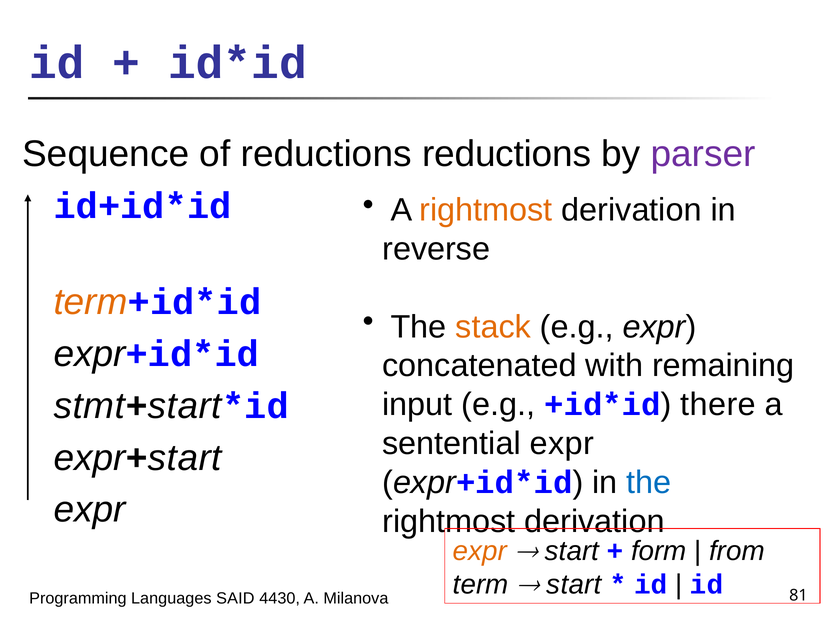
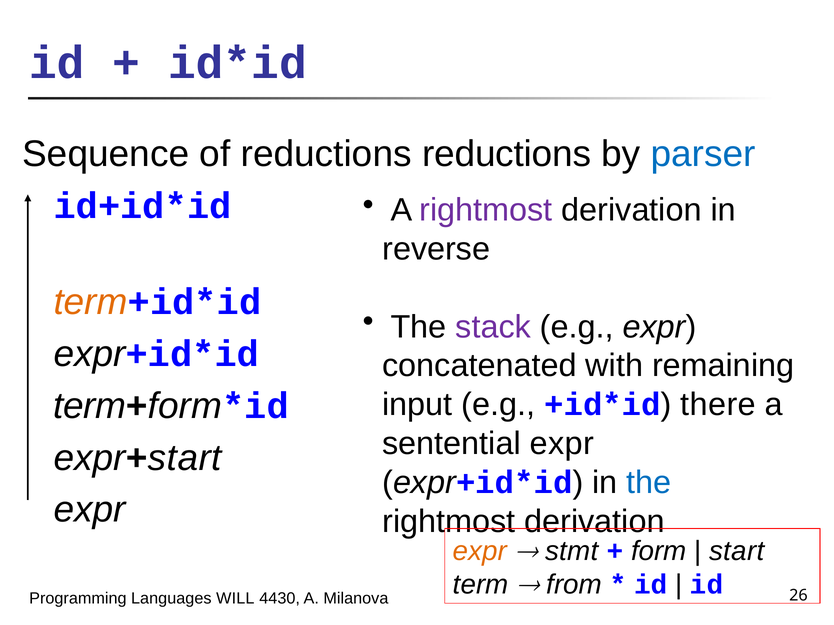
parser colour: purple -> blue
rightmost at (486, 210) colour: orange -> purple
stack colour: orange -> purple
stmt at (89, 406): stmt -> term
start at (185, 406): start -> form
start at (572, 552): start -> stmt
from at (737, 552): from -> start
start at (574, 585): start -> from
SAID: SAID -> WILL
81: 81 -> 26
